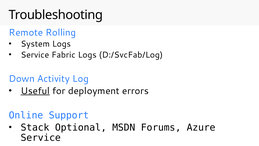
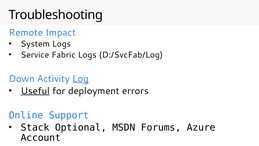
Rolling: Rolling -> Impact
Log underline: none -> present
Service at (41, 138): Service -> Account
